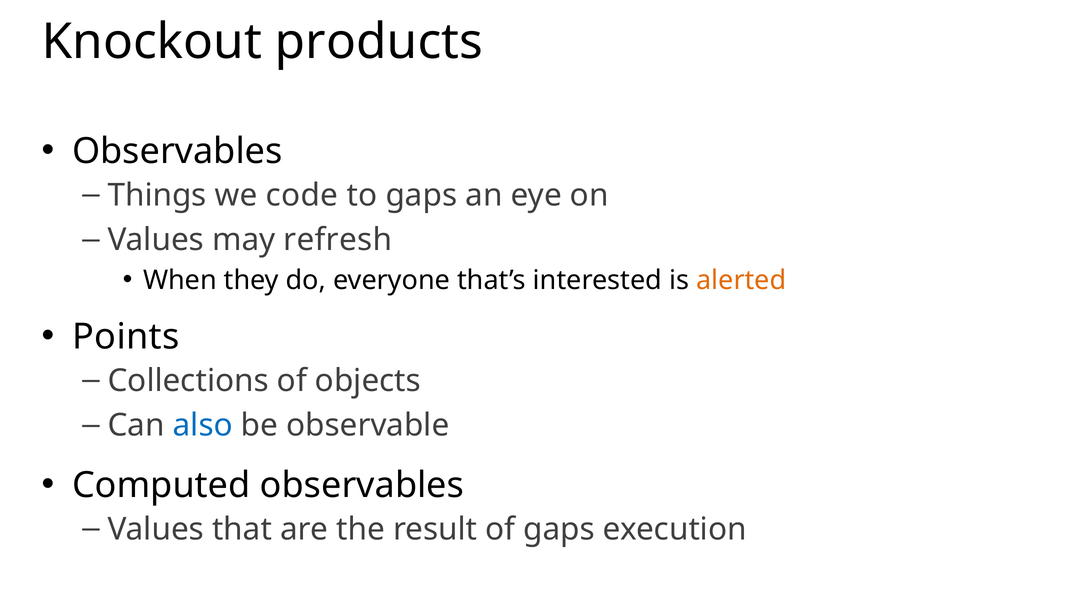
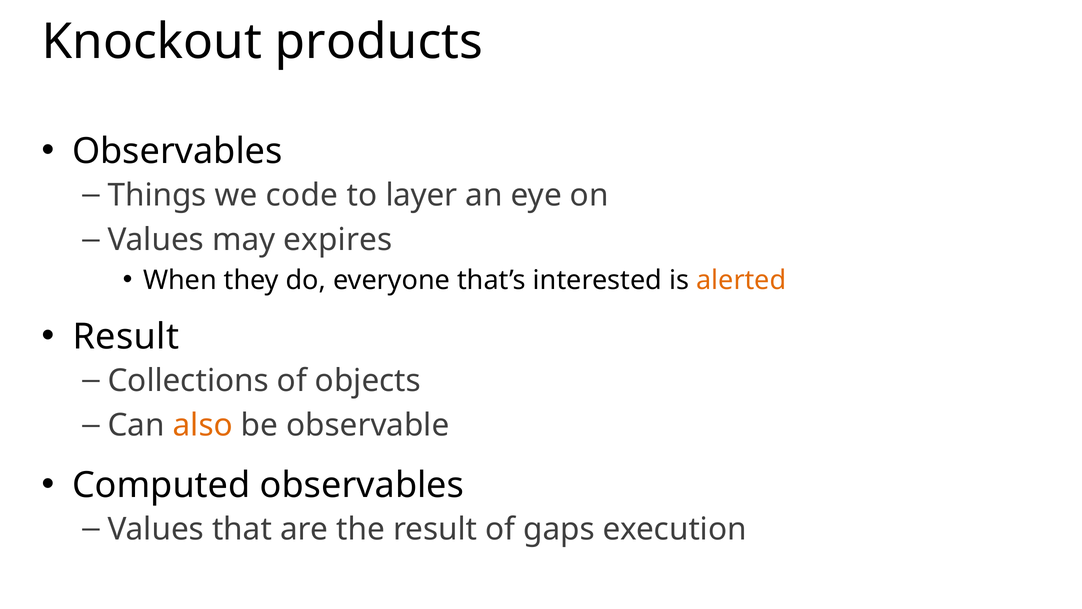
to gaps: gaps -> layer
refresh: refresh -> expires
Points at (126, 337): Points -> Result
also colour: blue -> orange
